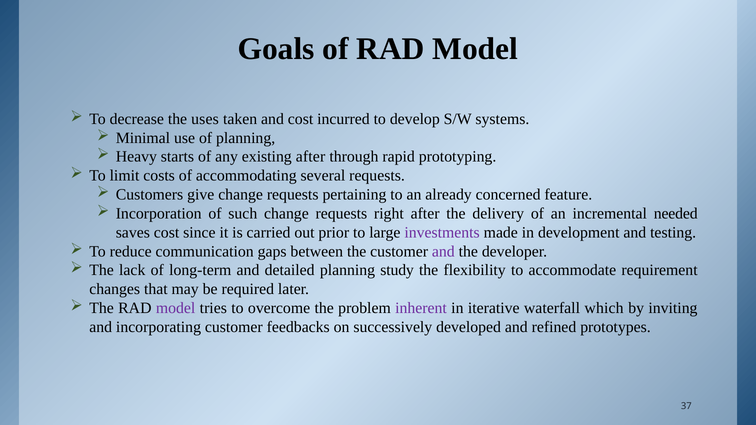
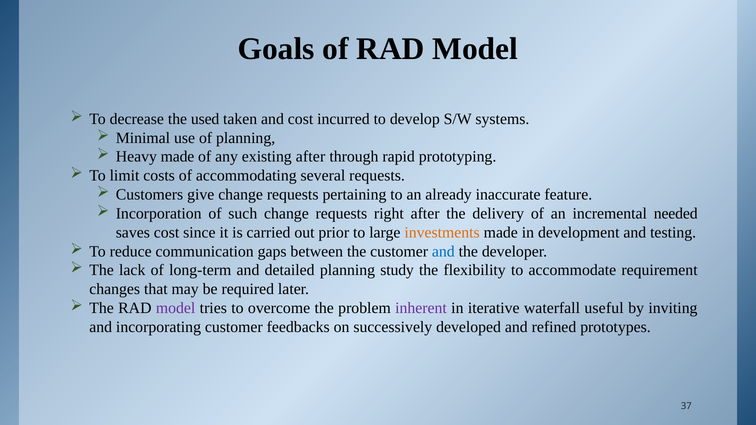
uses: uses -> used
Heavy starts: starts -> made
concerned: concerned -> inaccurate
investments colour: purple -> orange
and at (443, 252) colour: purple -> blue
which: which -> useful
